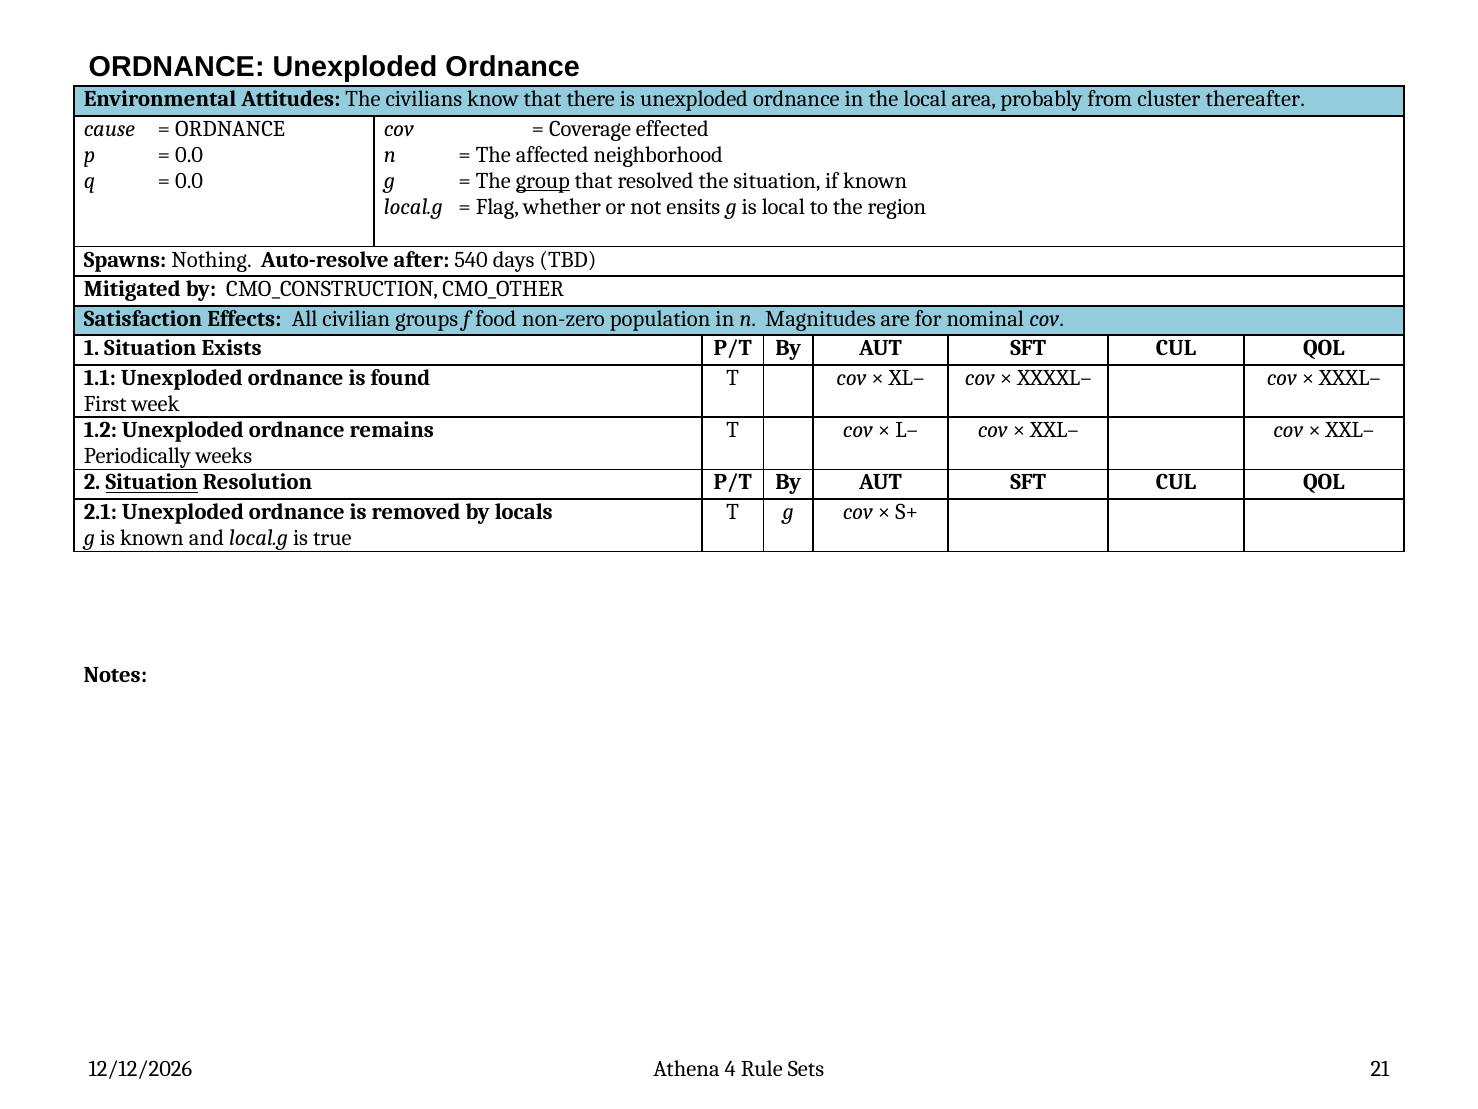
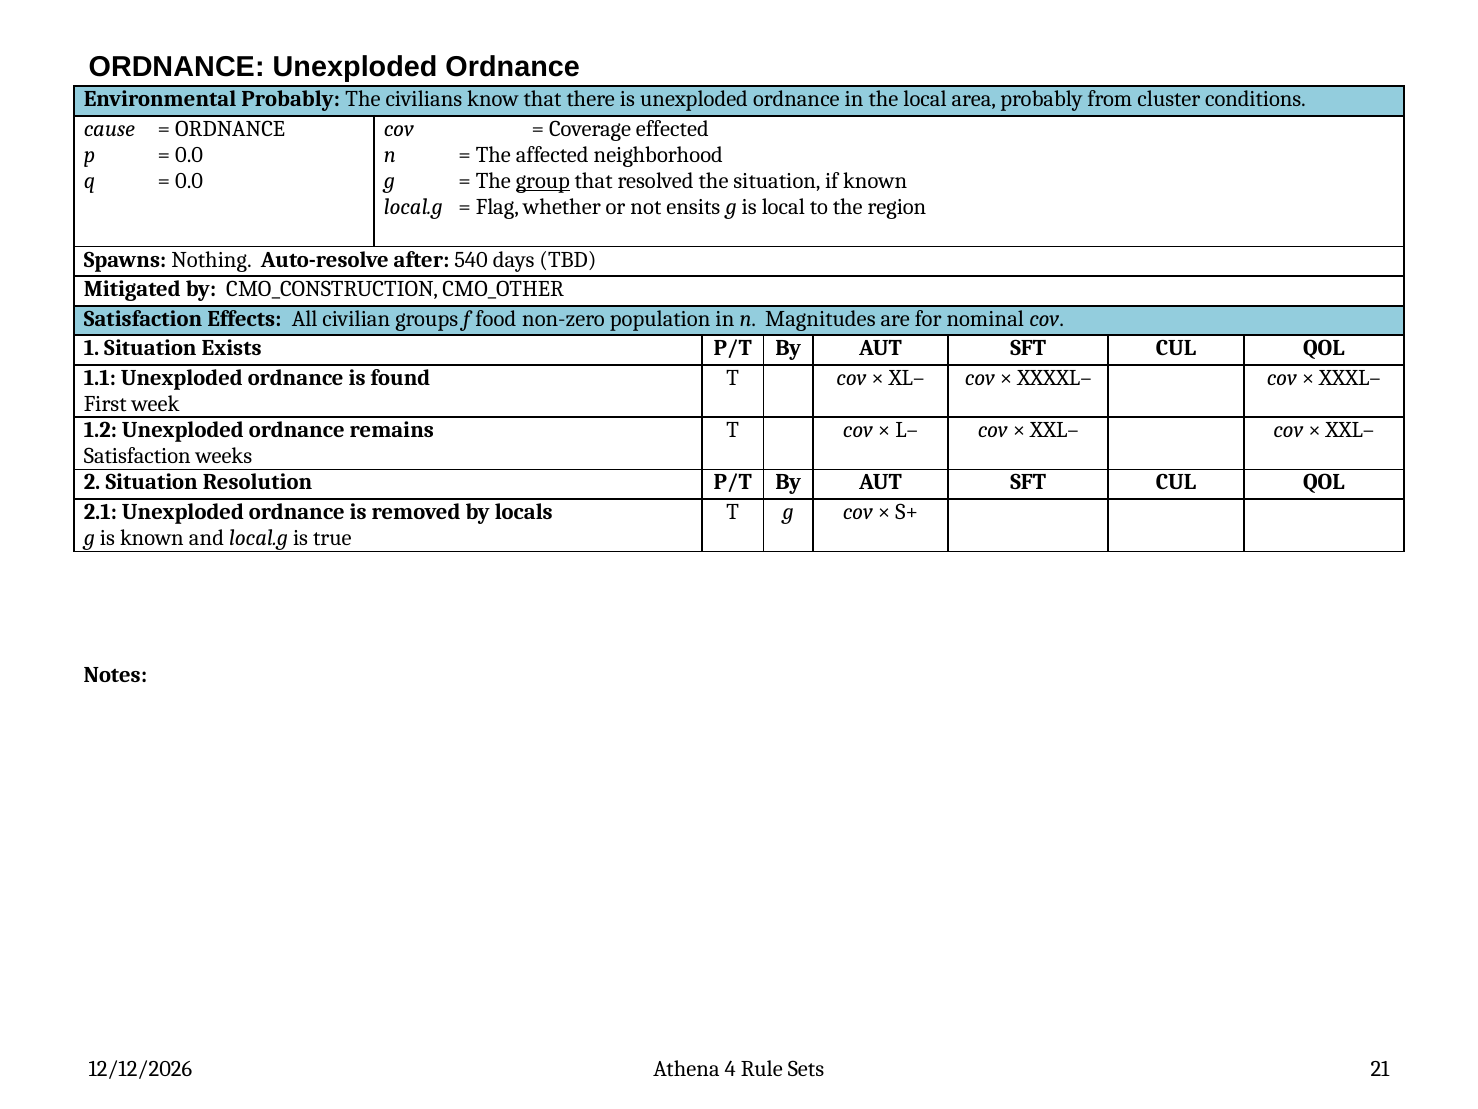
Environmental Attitudes: Attitudes -> Probably
thereafter: thereafter -> conditions
Periodically at (137, 456): Periodically -> Satisfaction
Situation at (152, 482) underline: present -> none
